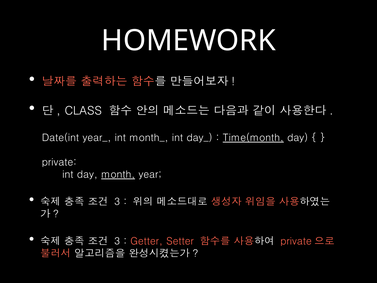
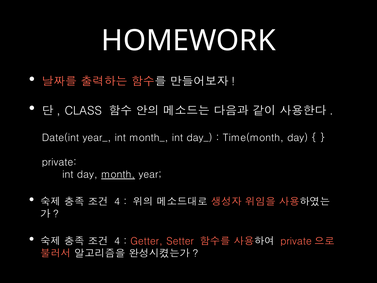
Time(month underline: present -> none
3 at (117, 202): 3 -> 4
3 at (117, 241): 3 -> 4
